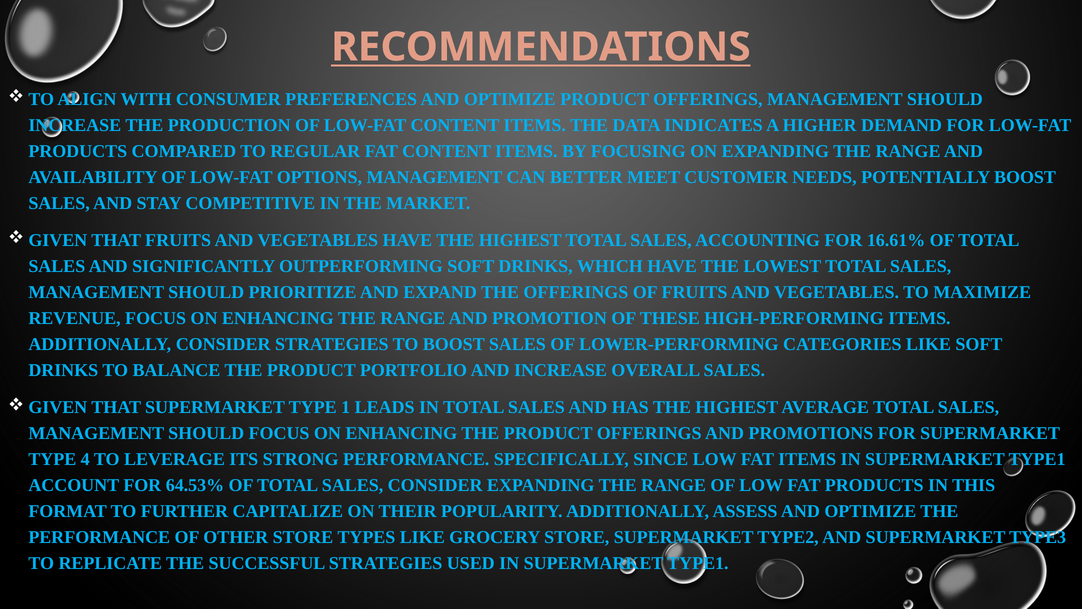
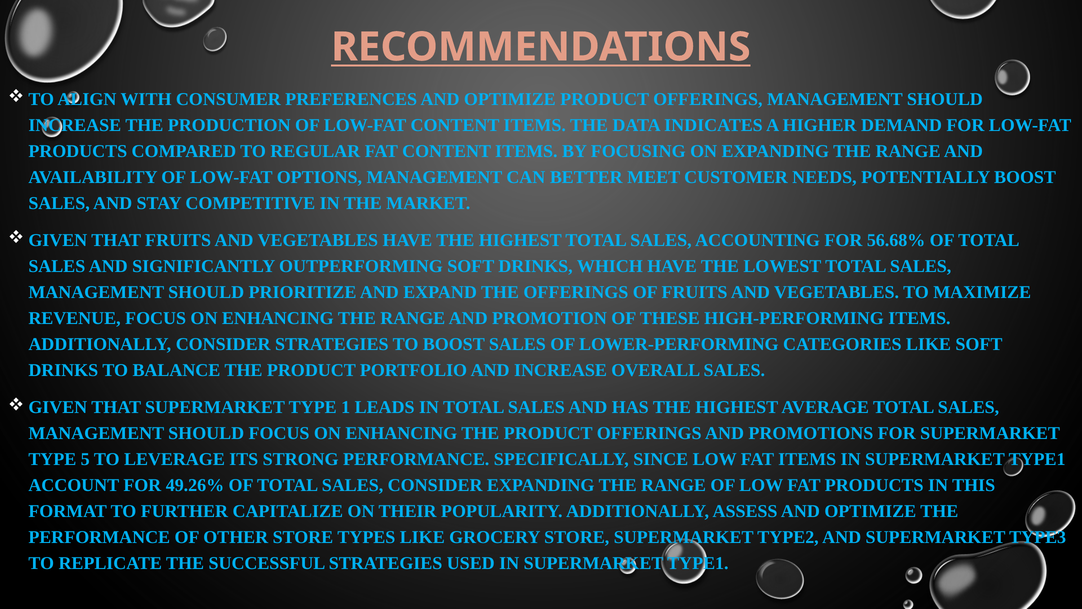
16.61%: 16.61% -> 56.68%
4: 4 -> 5
64.53%: 64.53% -> 49.26%
